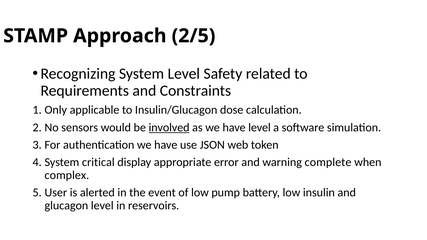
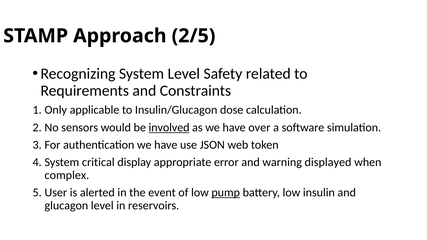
have level: level -> over
complete: complete -> displayed
pump underline: none -> present
